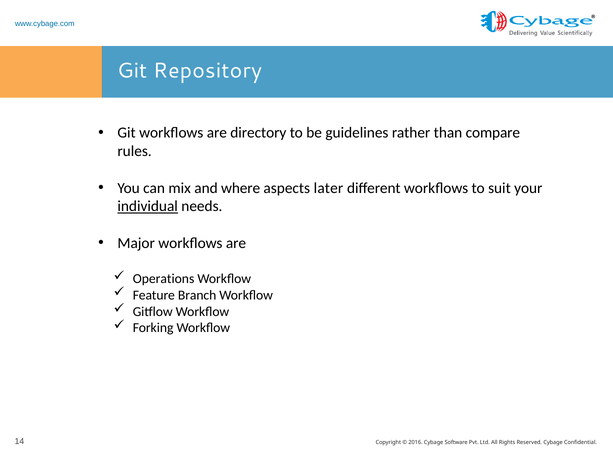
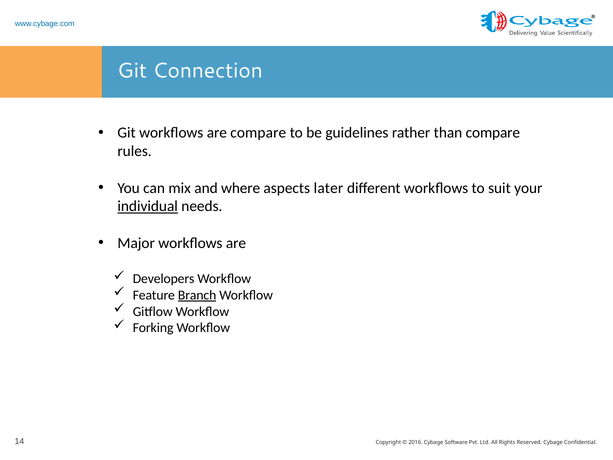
Repository: Repository -> Connection
are directory: directory -> compare
Operations: Operations -> Developers
Branch underline: none -> present
